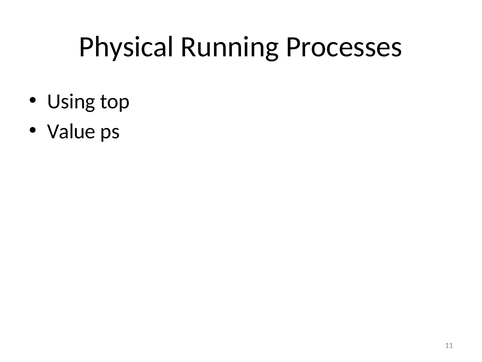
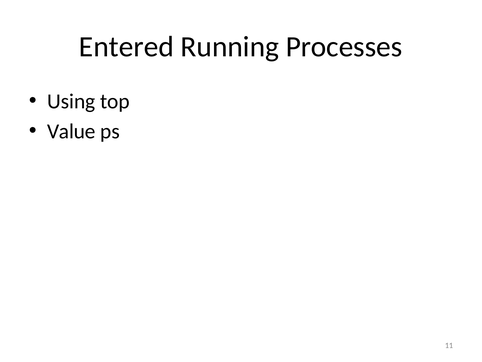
Physical: Physical -> Entered
